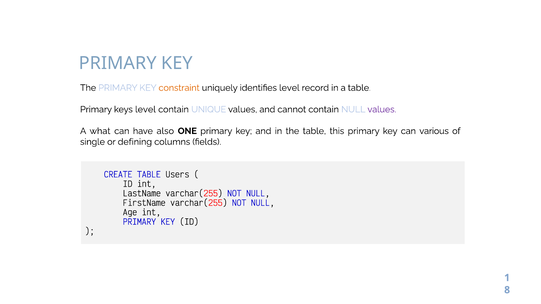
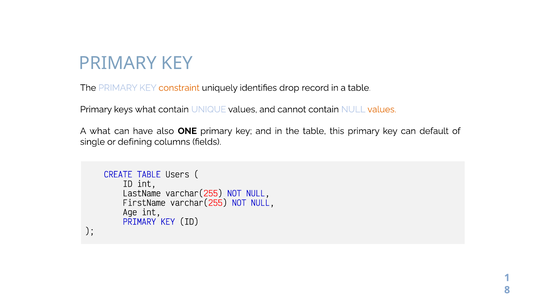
identifies level: level -> drop
keys level: level -> what
values at (382, 110) colour: purple -> orange
various: various -> default
